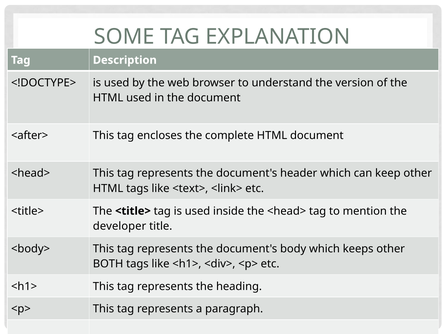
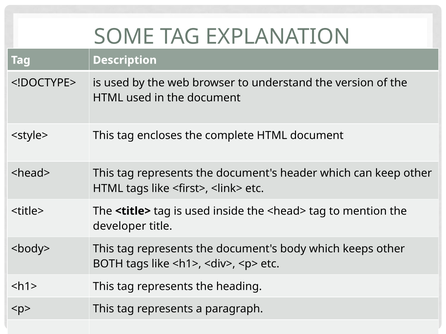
<after>: <after> -> <style>
<text>: <text> -> <first>
